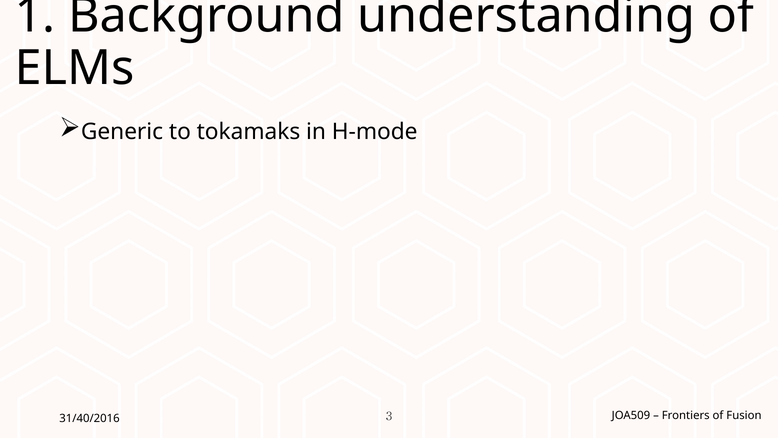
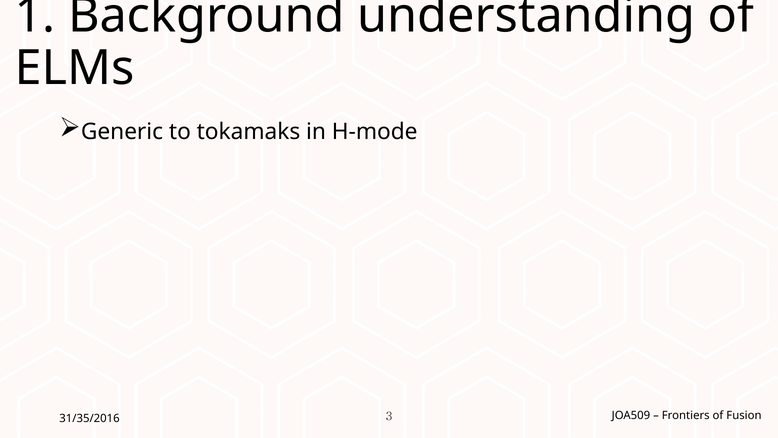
31/40/2016: 31/40/2016 -> 31/35/2016
